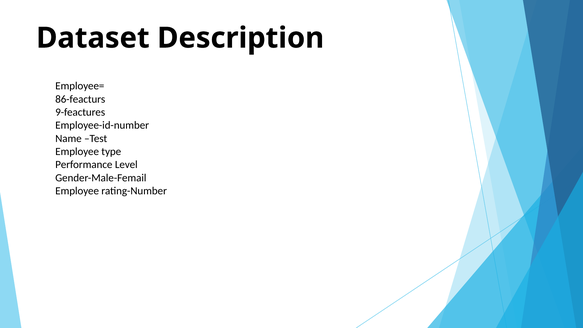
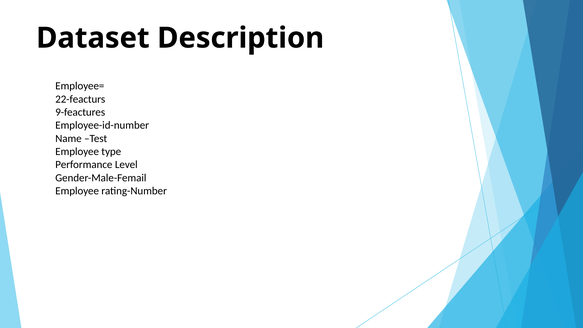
86-feacturs: 86-feacturs -> 22-feacturs
